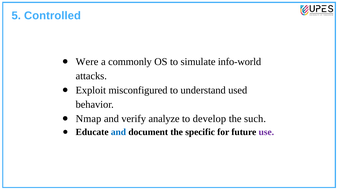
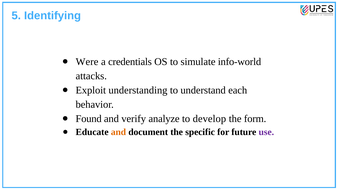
Controlled: Controlled -> Identifying
commonly: commonly -> credentials
misconfigured: misconfigured -> understanding
used: used -> each
Nmap: Nmap -> Found
such: such -> form
and at (118, 132) colour: blue -> orange
